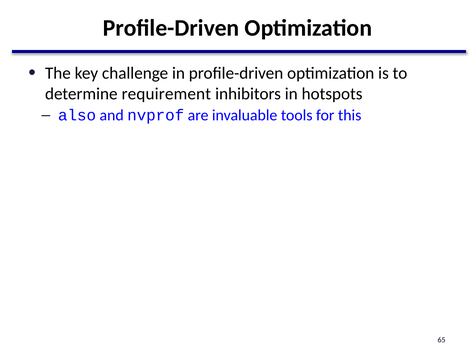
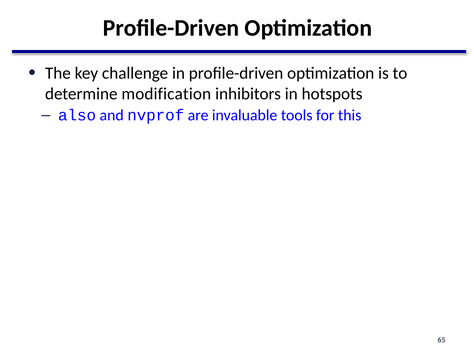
requirement: requirement -> modification
